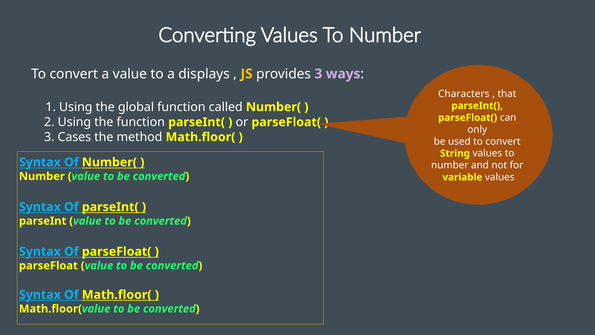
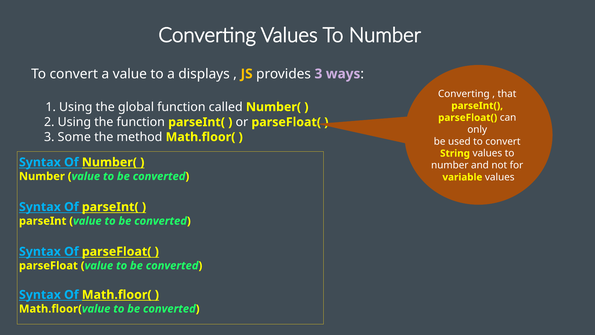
Characters at (464, 94): Characters -> Converting
Cases: Cases -> Some
